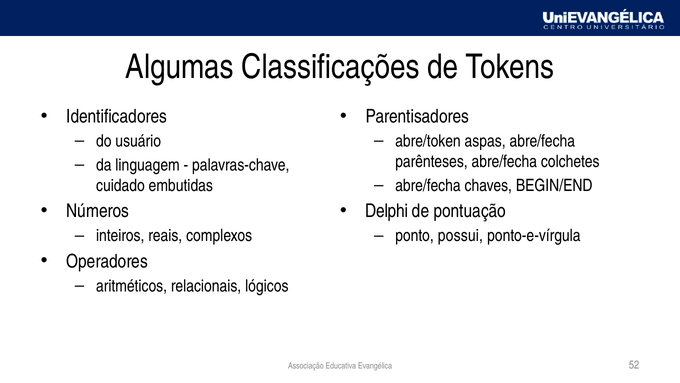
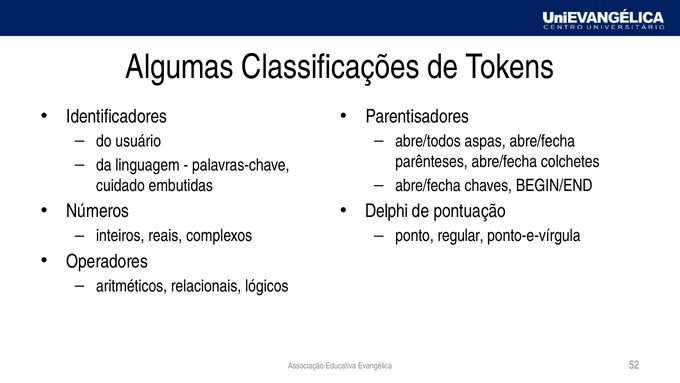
abre/token: abre/token -> abre/todos
possui: possui -> regular
